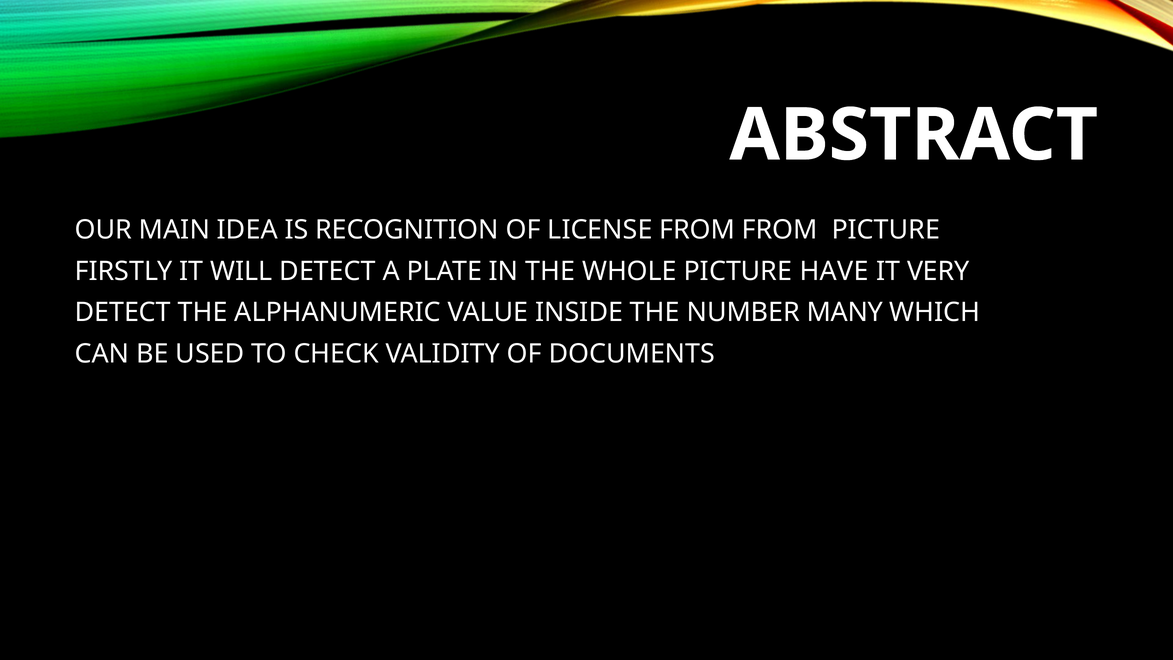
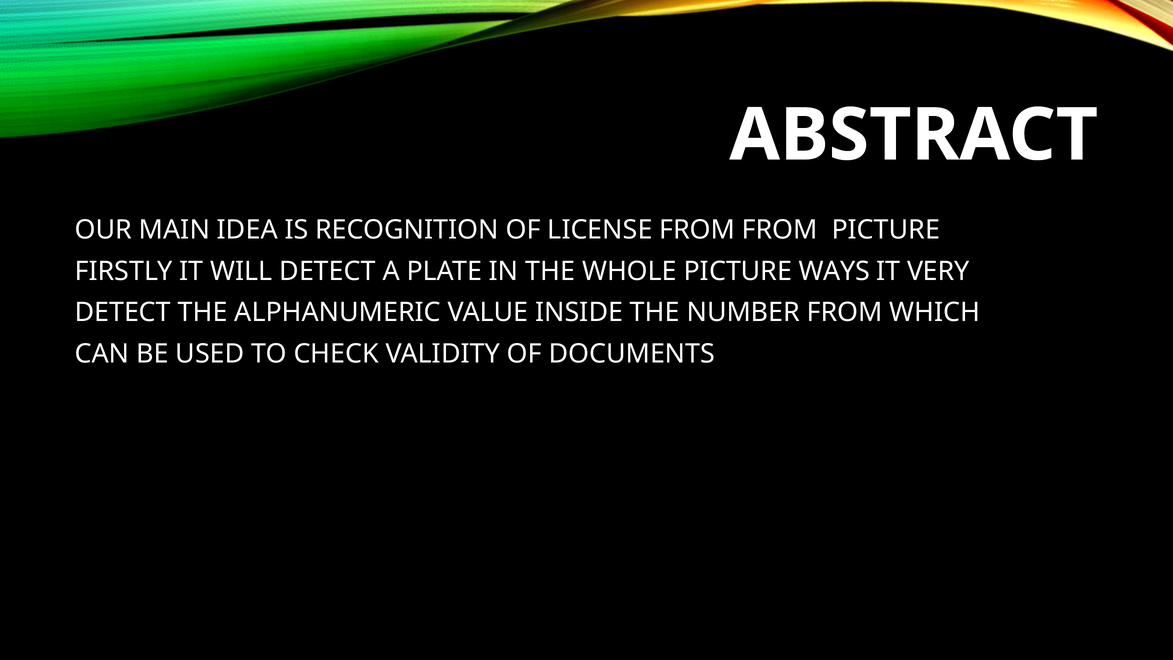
HAVE: HAVE -> WAYS
NUMBER MANY: MANY -> FROM
